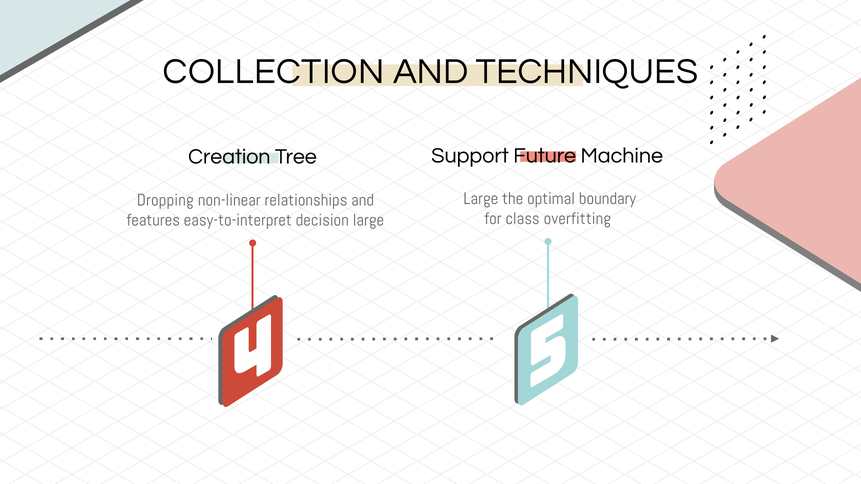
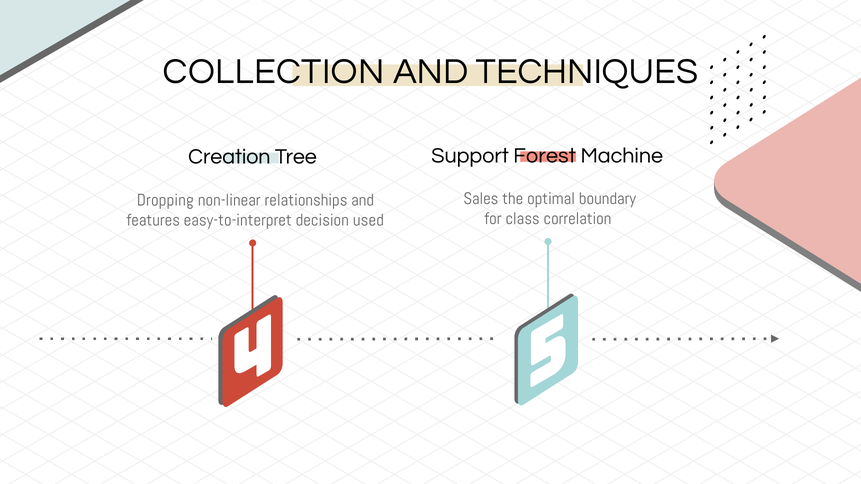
Future: Future -> Forest
Large at (481, 199): Large -> Sales
overfitting: overfitting -> correlation
decision large: large -> used
